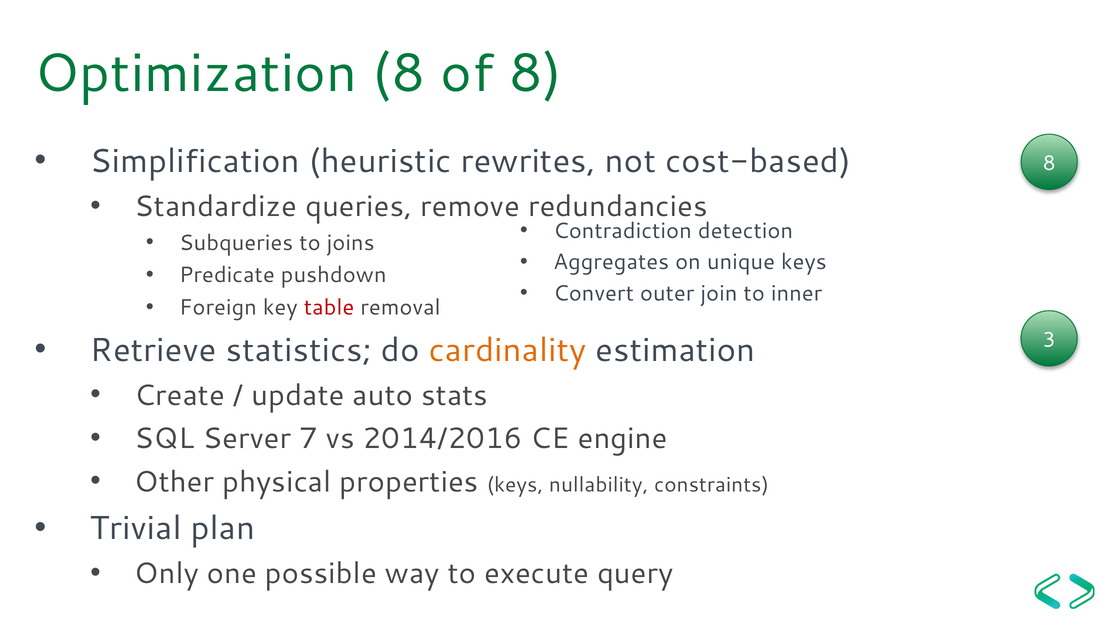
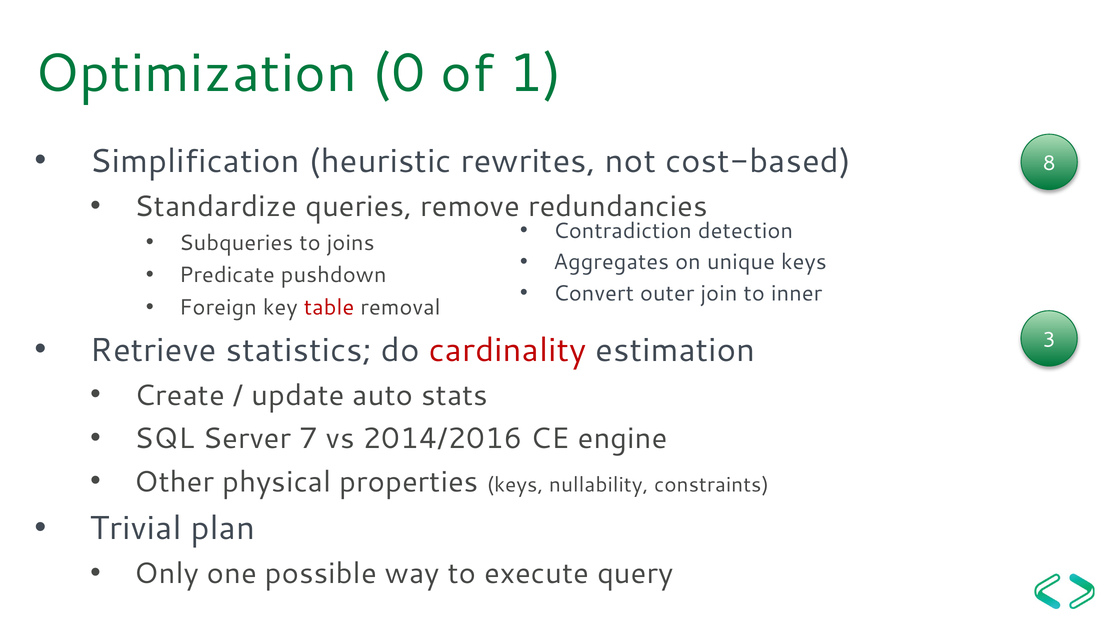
Optimization 8: 8 -> 0
of 8: 8 -> 1
cardinality colour: orange -> red
